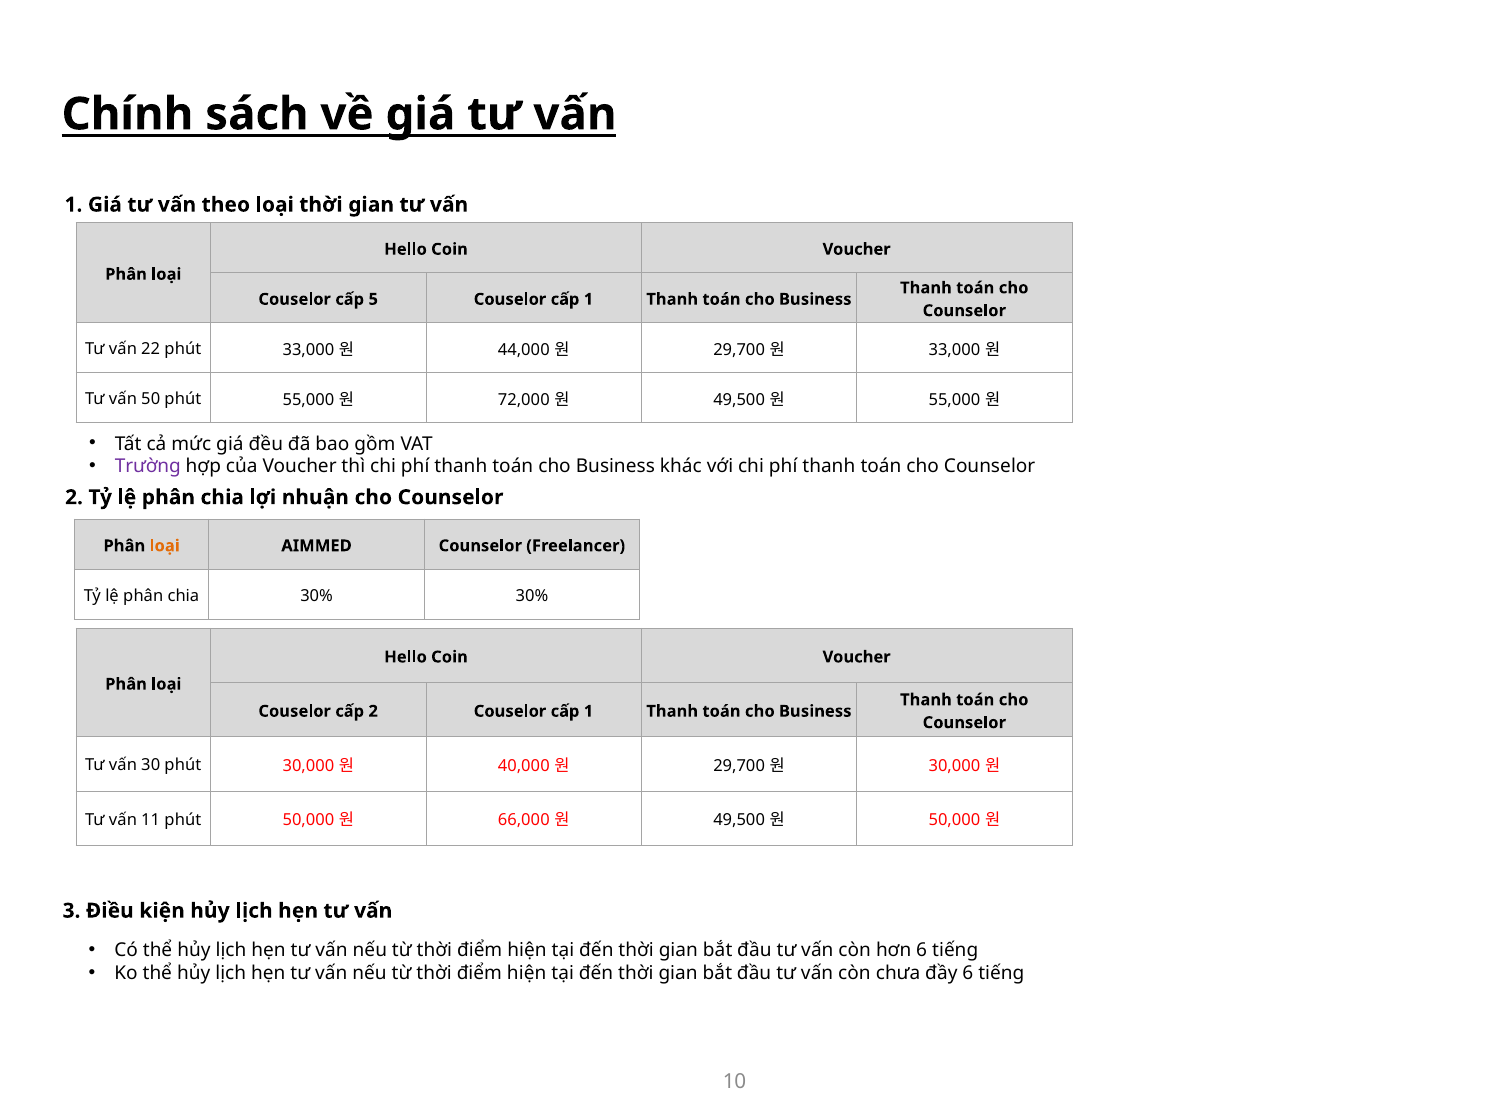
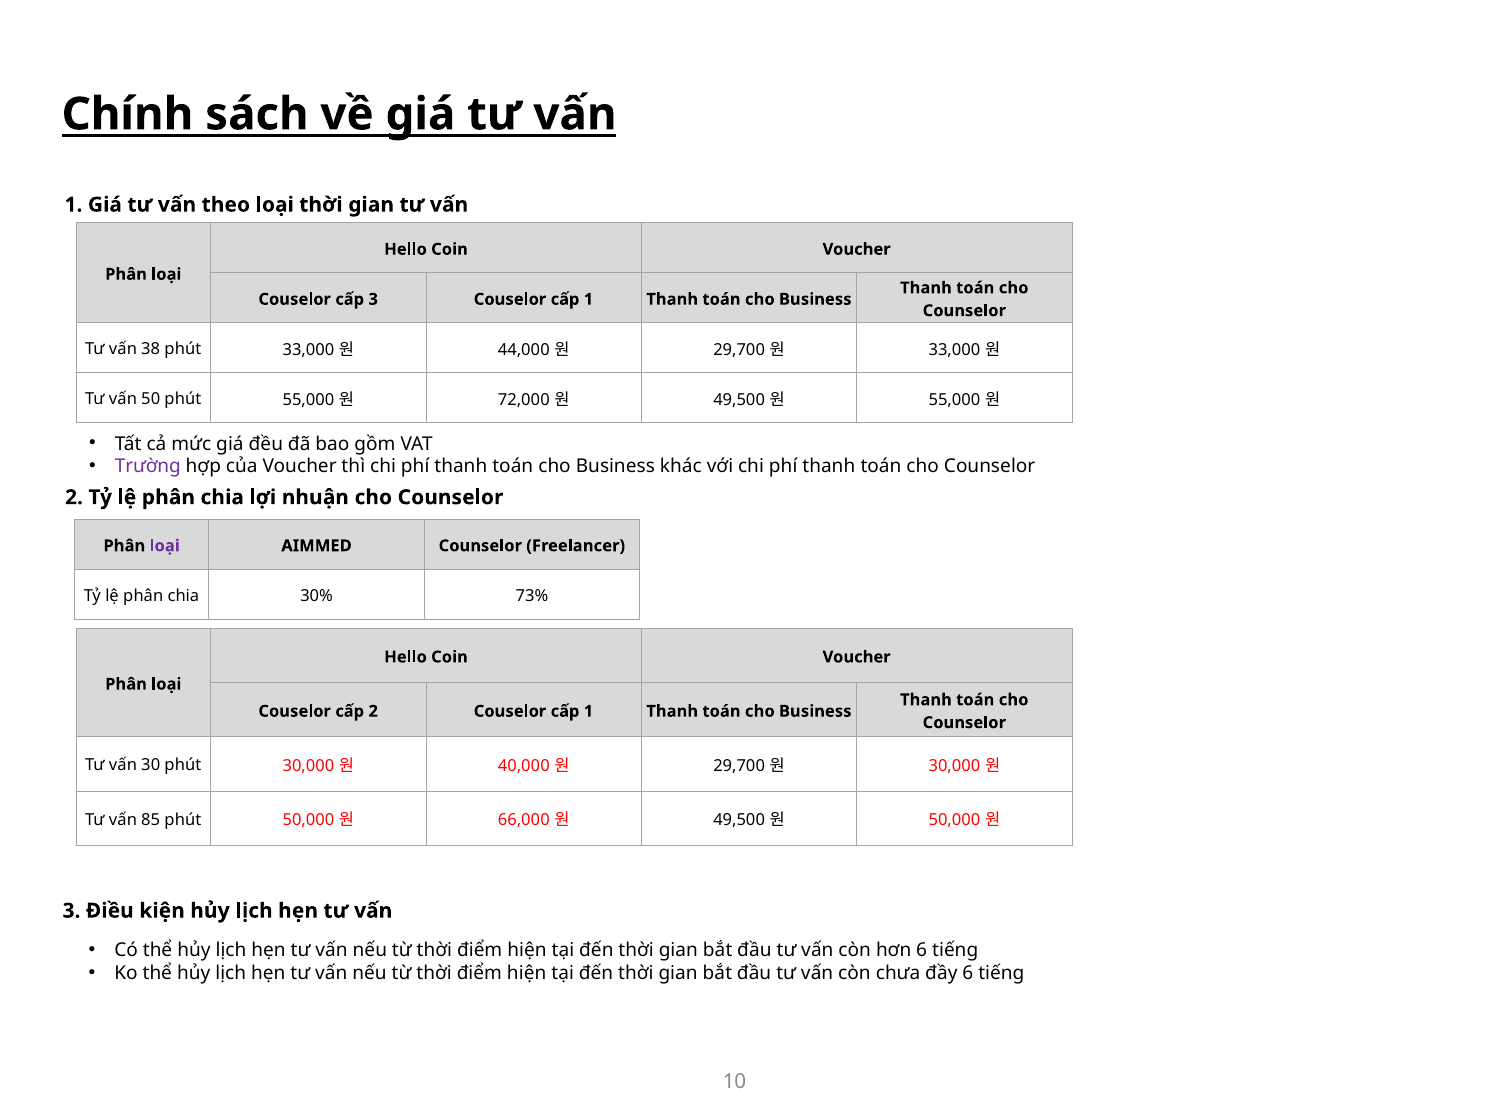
cấp 5: 5 -> 3
22: 22 -> 38
loại at (165, 546) colour: orange -> purple
30% 30%: 30% -> 73%
11: 11 -> 85
